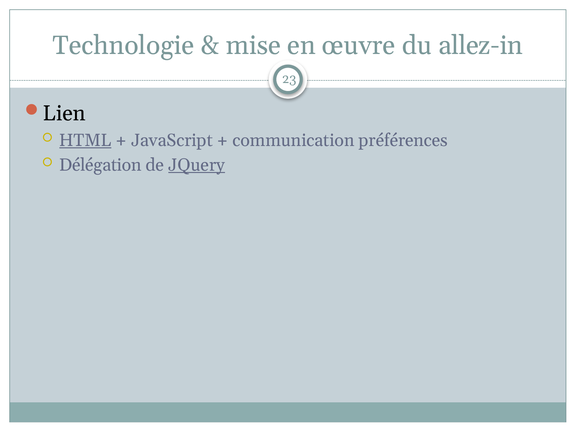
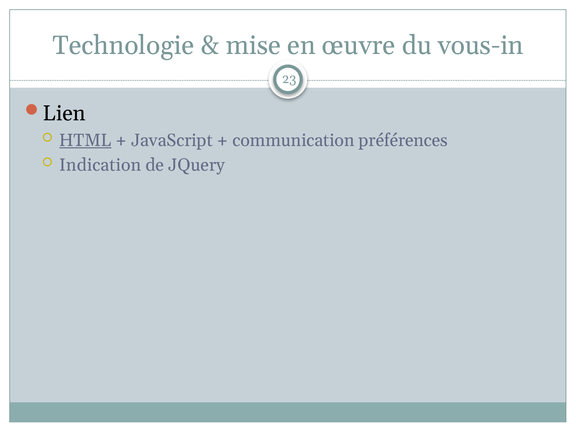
allez-in: allez-in -> vous-in
Délégation: Délégation -> Indication
JQuery underline: present -> none
